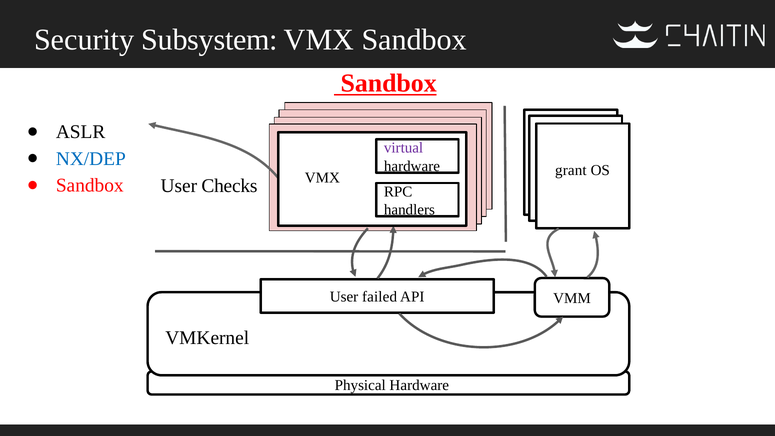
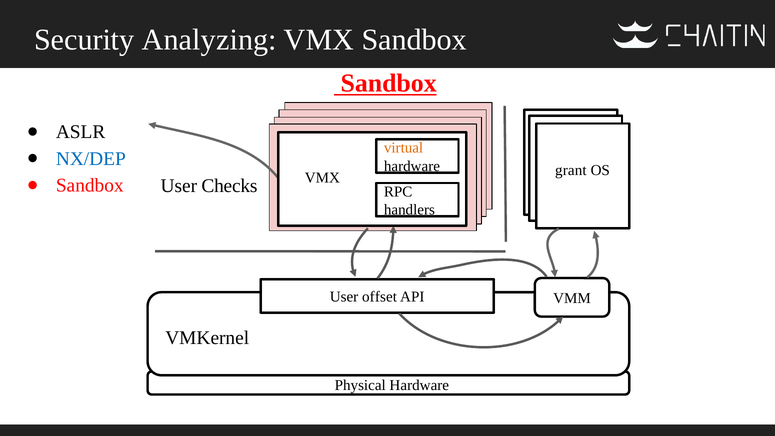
Subsystem: Subsystem -> Analyzing
virtual colour: purple -> orange
failed: failed -> offset
